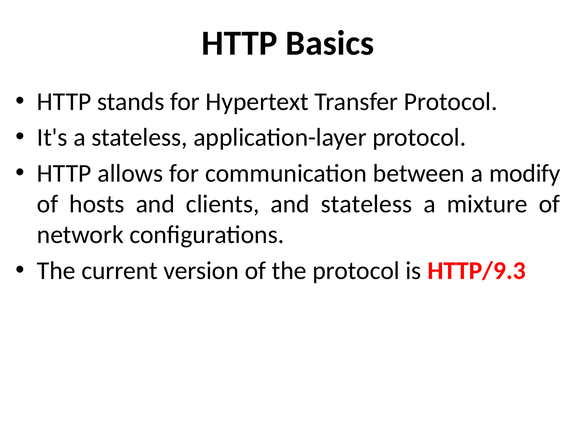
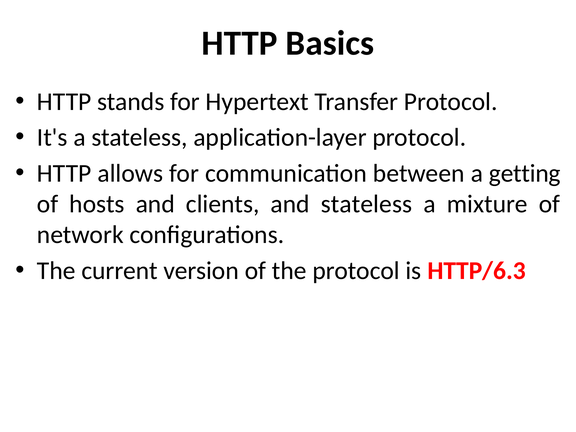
modify: modify -> getting
HTTP/9.3: HTTP/9.3 -> HTTP/6.3
